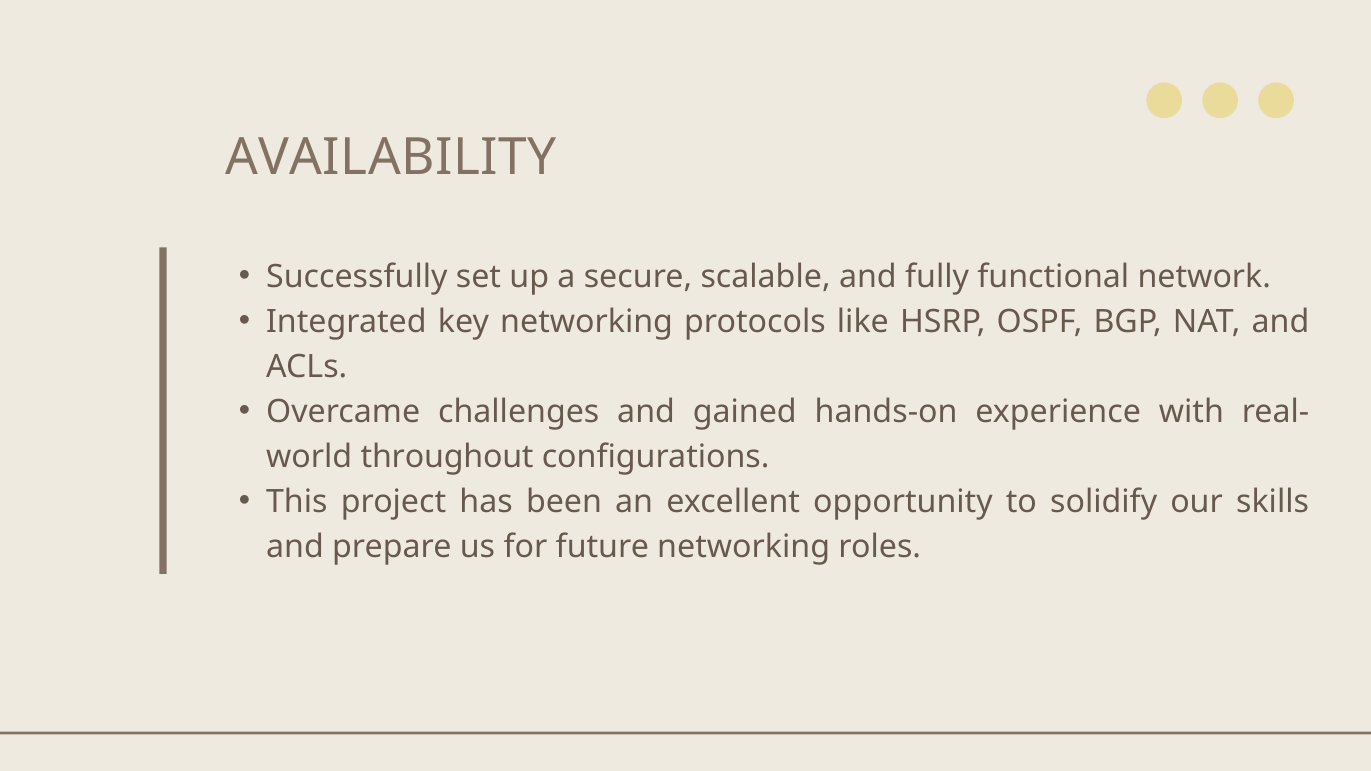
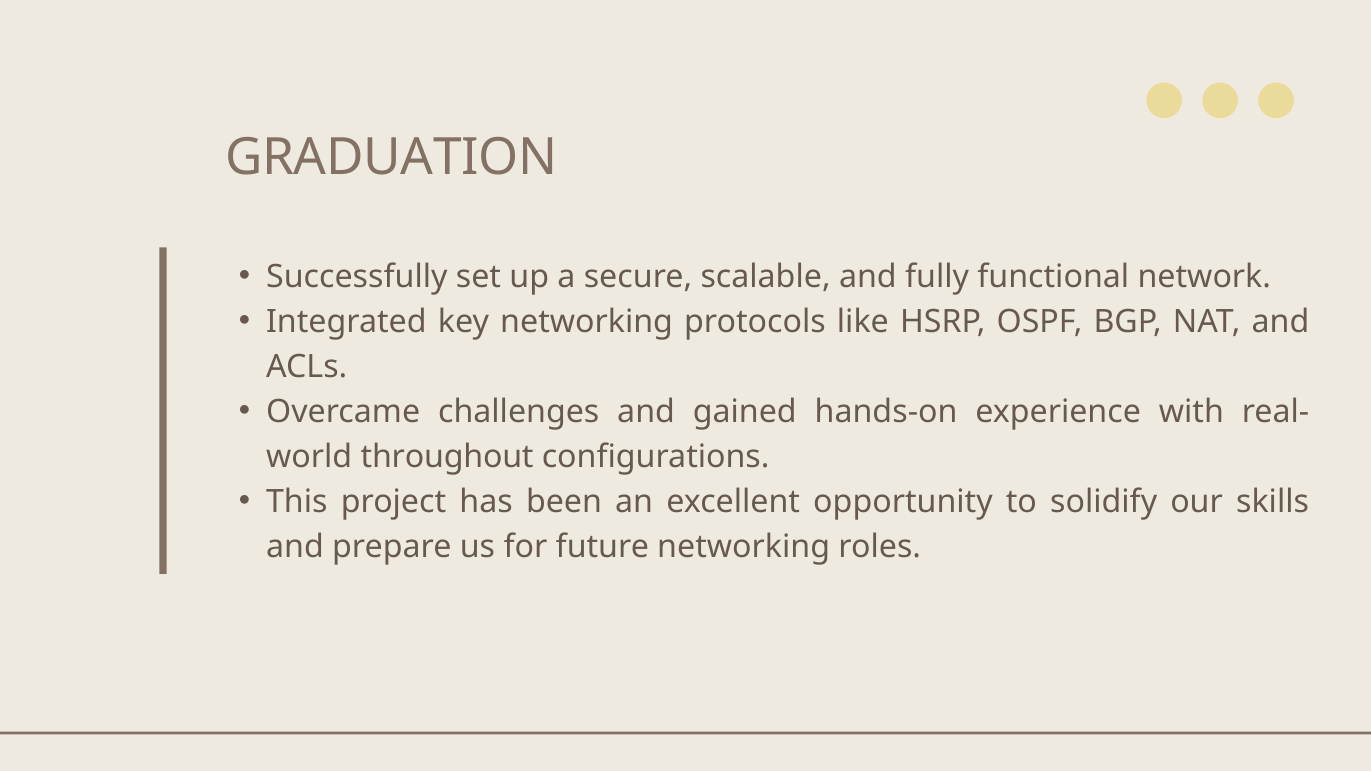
AVAILABILITY: AVAILABILITY -> GRADUATION
